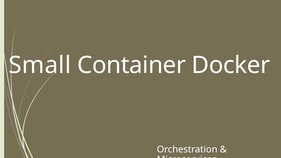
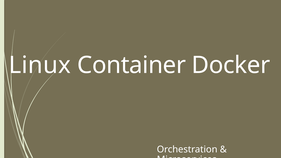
Small: Small -> Linux
